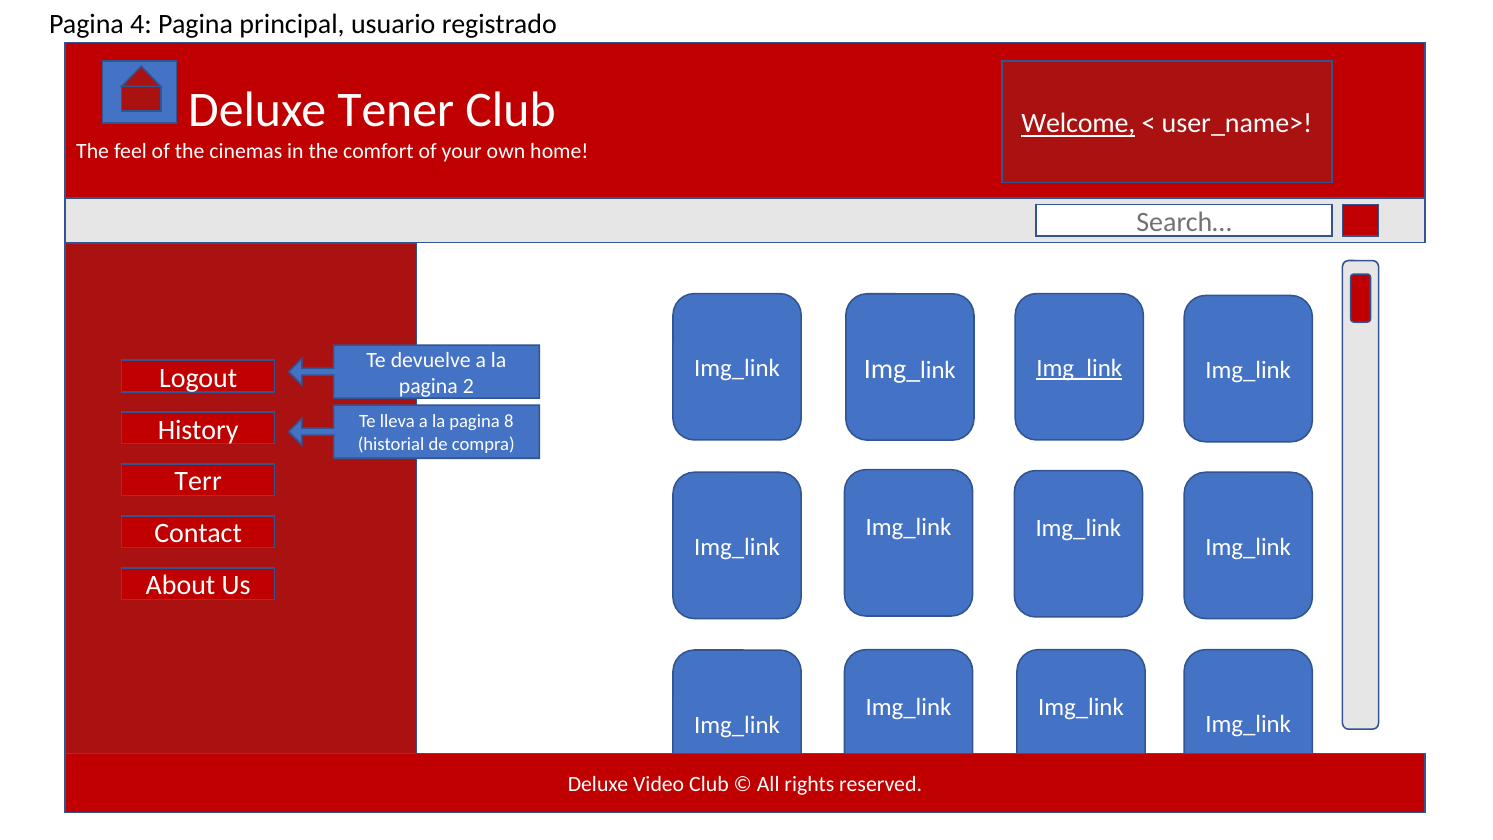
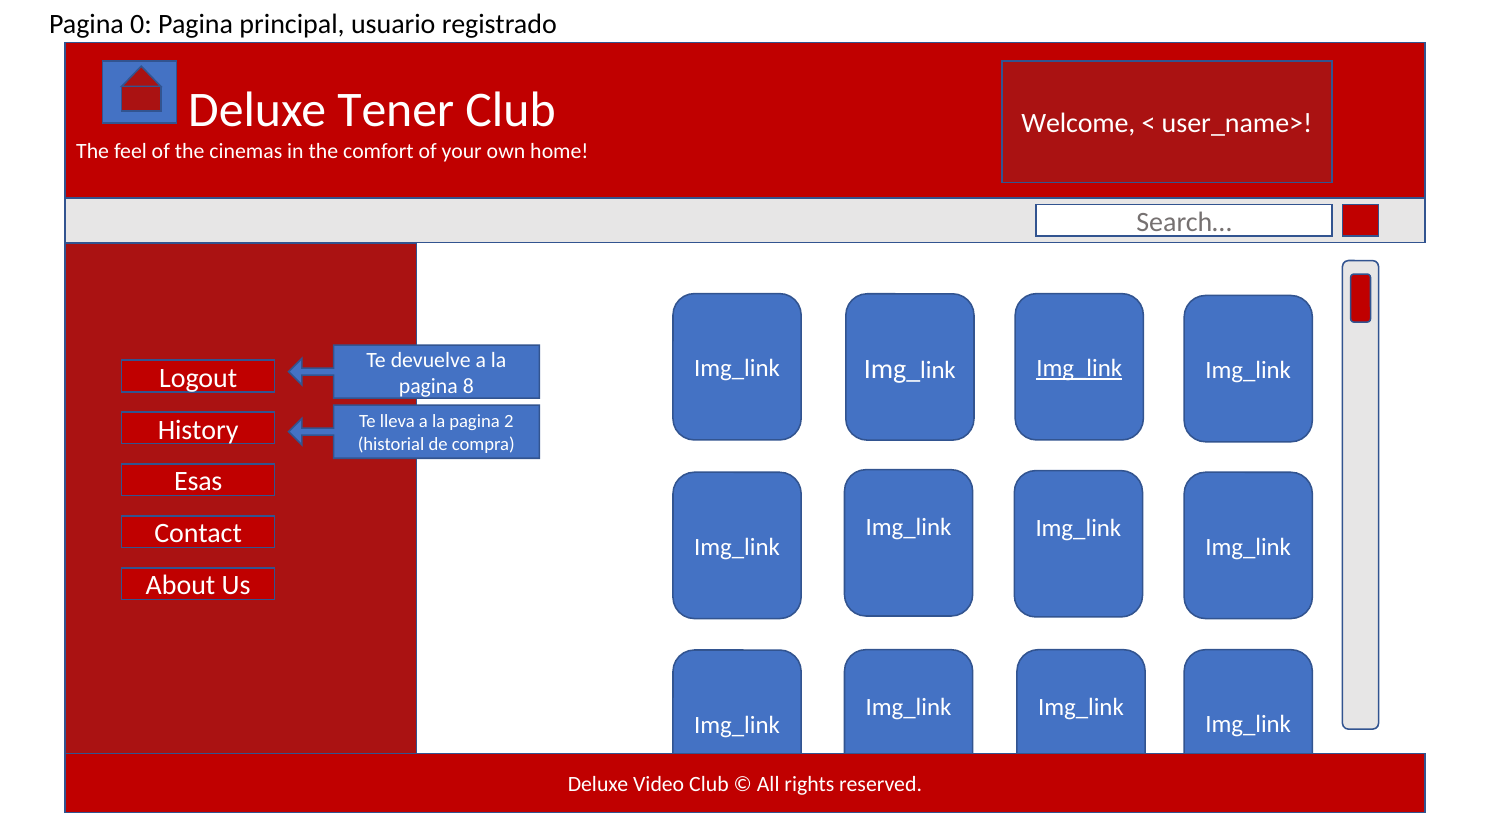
4: 4 -> 0
Welcome underline: present -> none
2: 2 -> 8
8: 8 -> 2
Terr: Terr -> Esas
